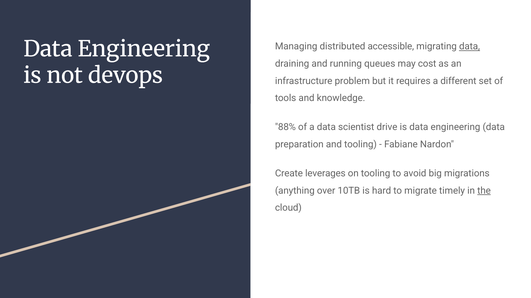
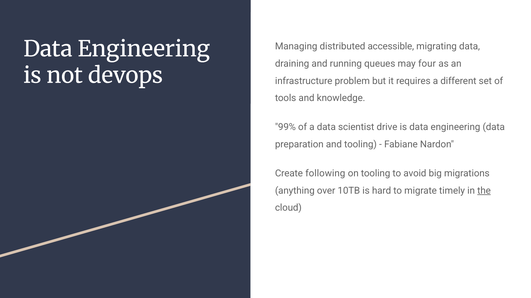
data at (470, 47) underline: present -> none
cost: cost -> four
88%: 88% -> 99%
leverages: leverages -> following
